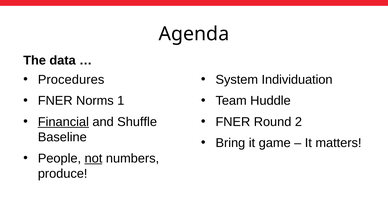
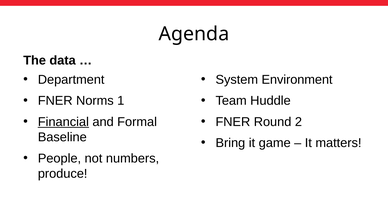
Procedures: Procedures -> Department
Individuation: Individuation -> Environment
Shuffle: Shuffle -> Formal
not underline: present -> none
